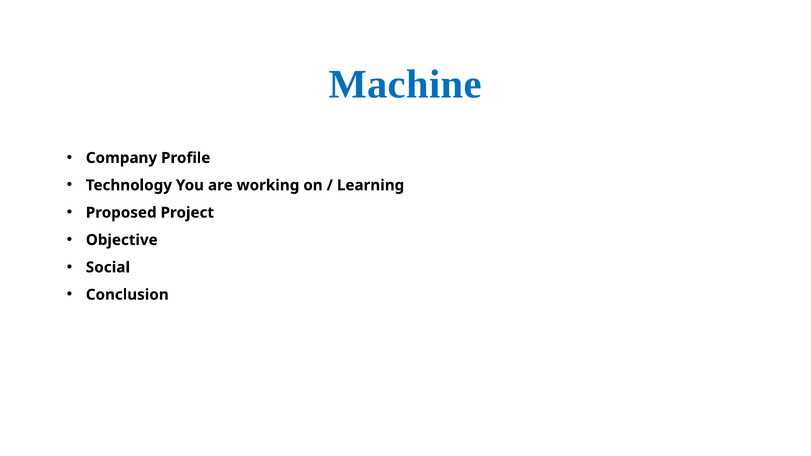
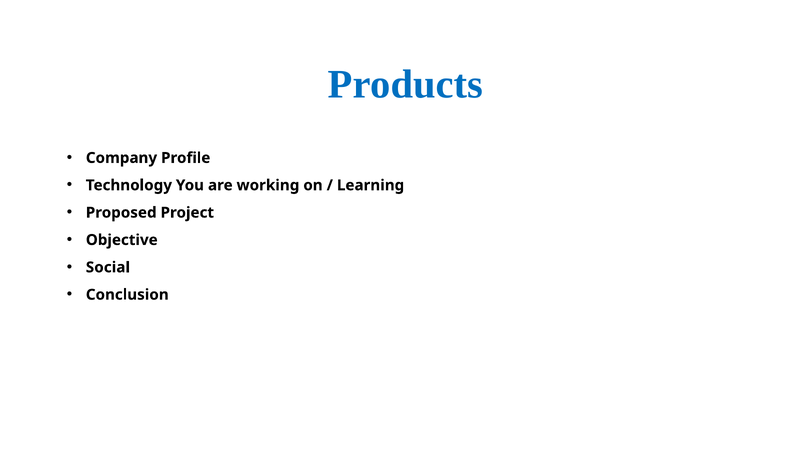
Machine: Machine -> Products
